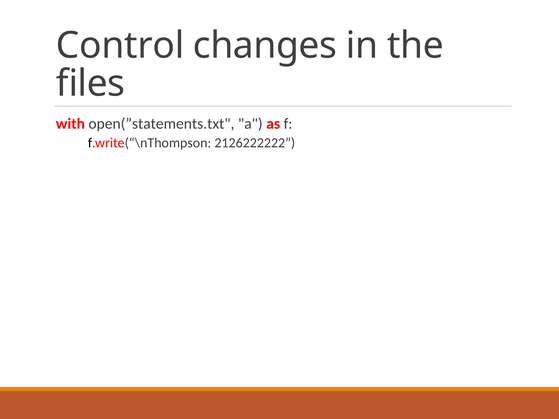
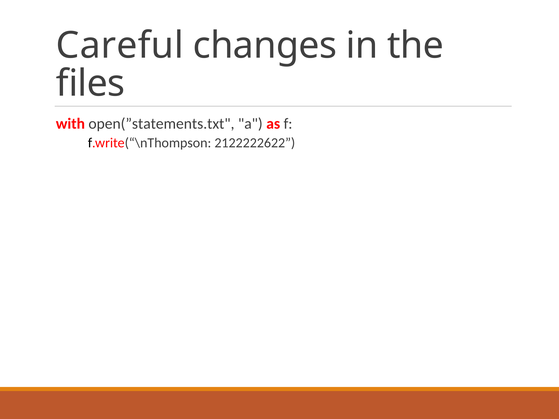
Control: Control -> Careful
2126222222: 2126222222 -> 2122222622
